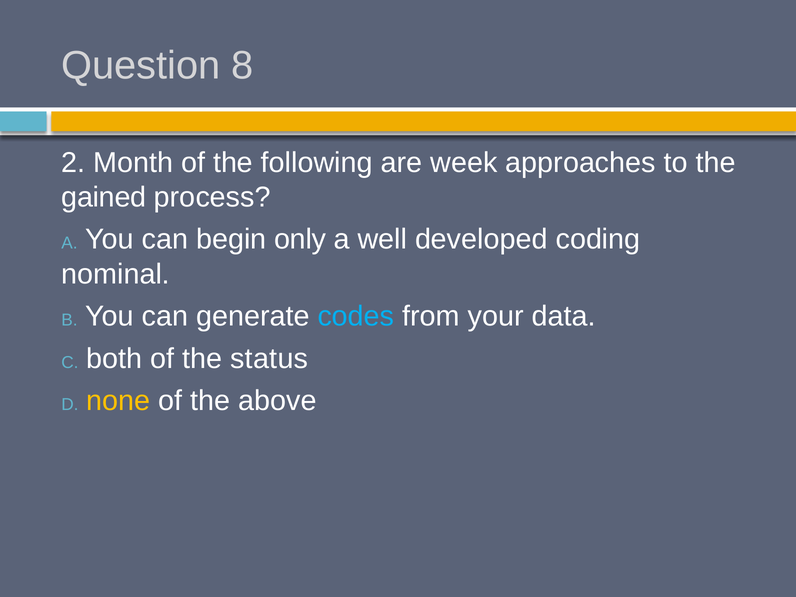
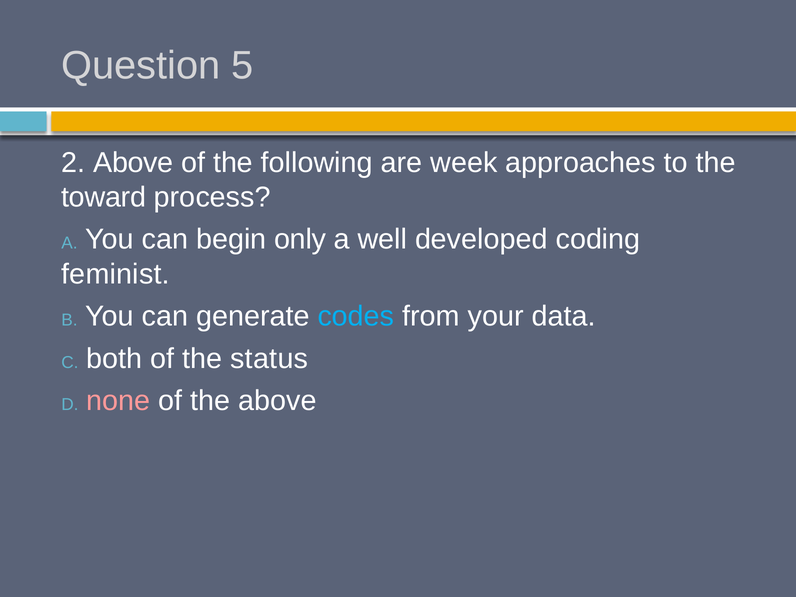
8: 8 -> 5
2 Month: Month -> Above
gained: gained -> toward
nominal: nominal -> feminist
none colour: yellow -> pink
